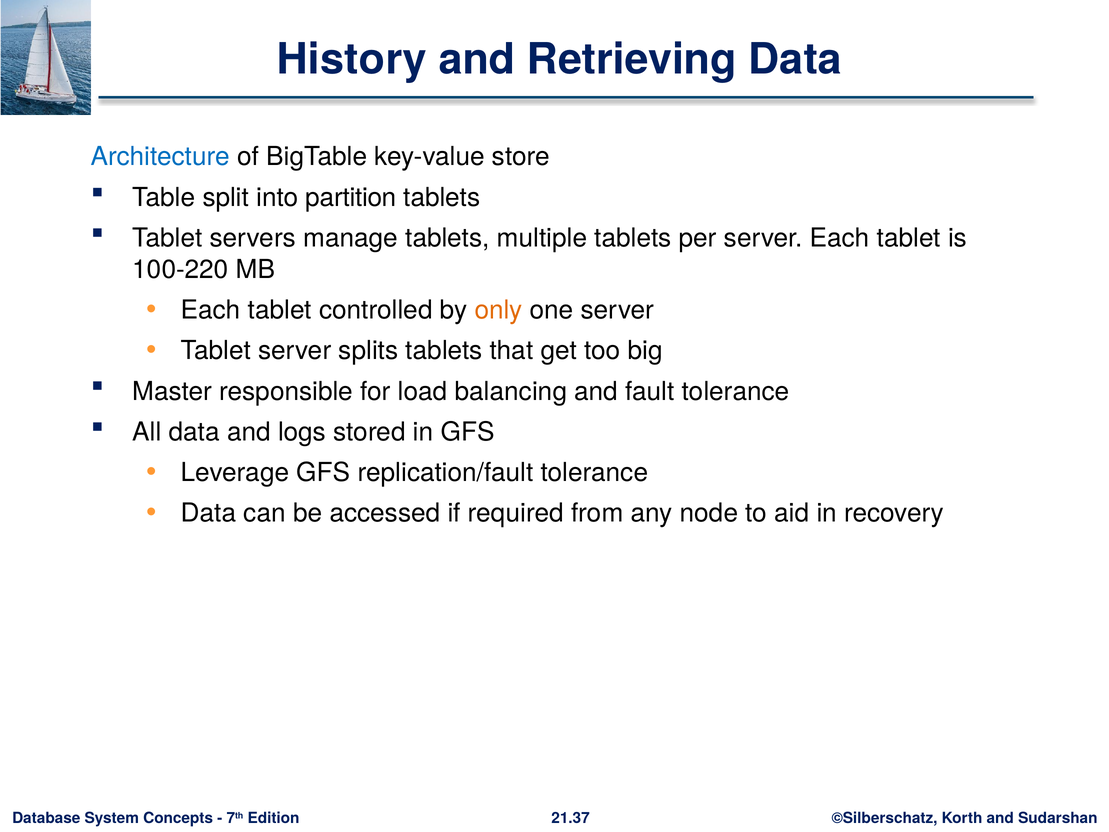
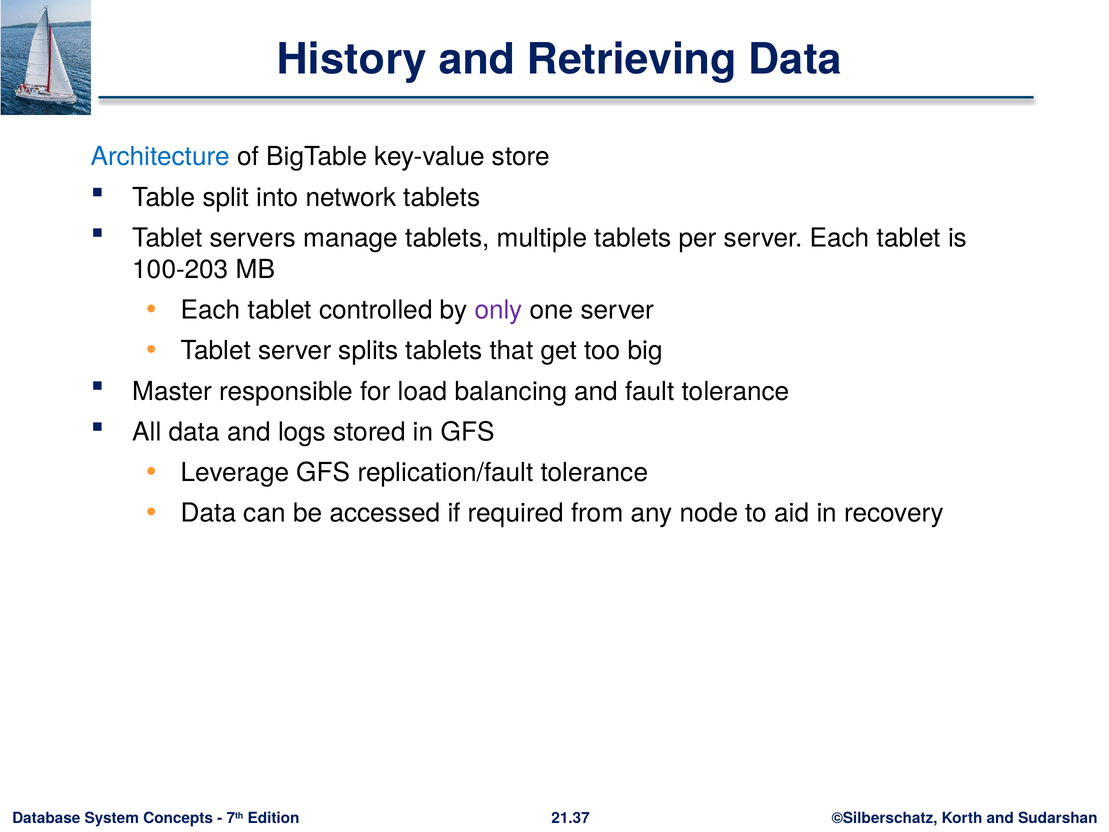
partition: partition -> network
100-220: 100-220 -> 100-203
only colour: orange -> purple
